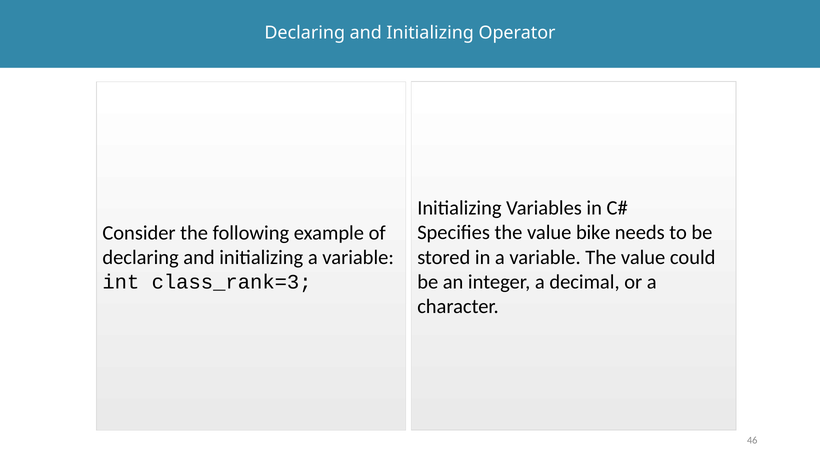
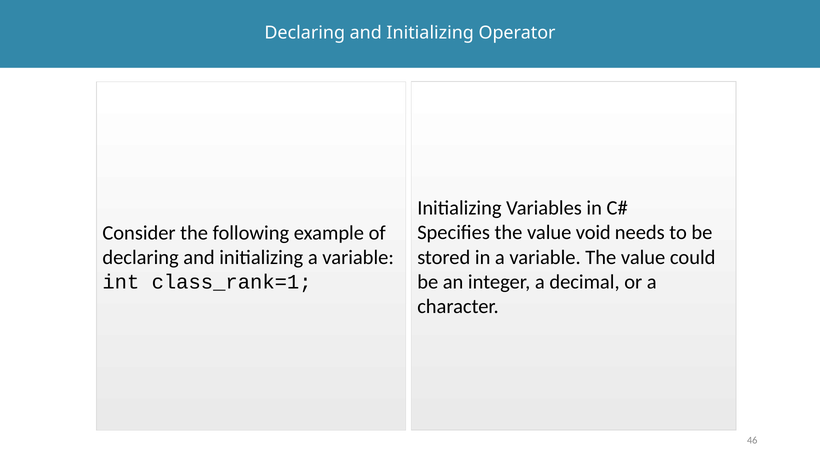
bike: bike -> void
class_rank=3: class_rank=3 -> class_rank=1
